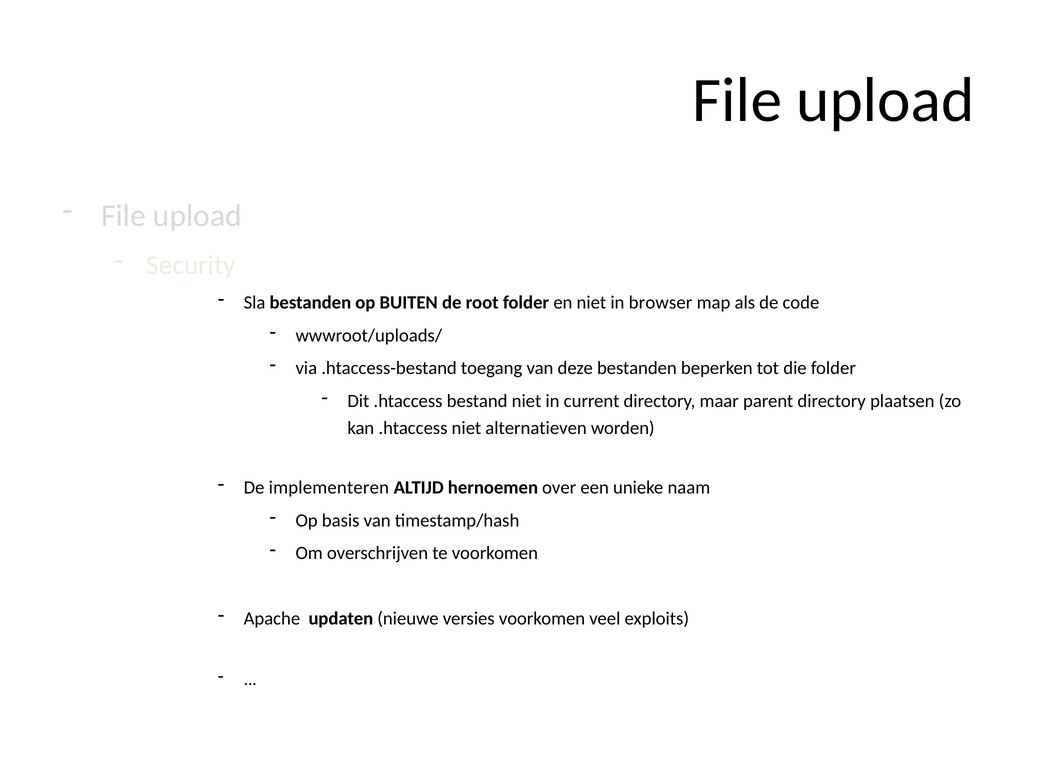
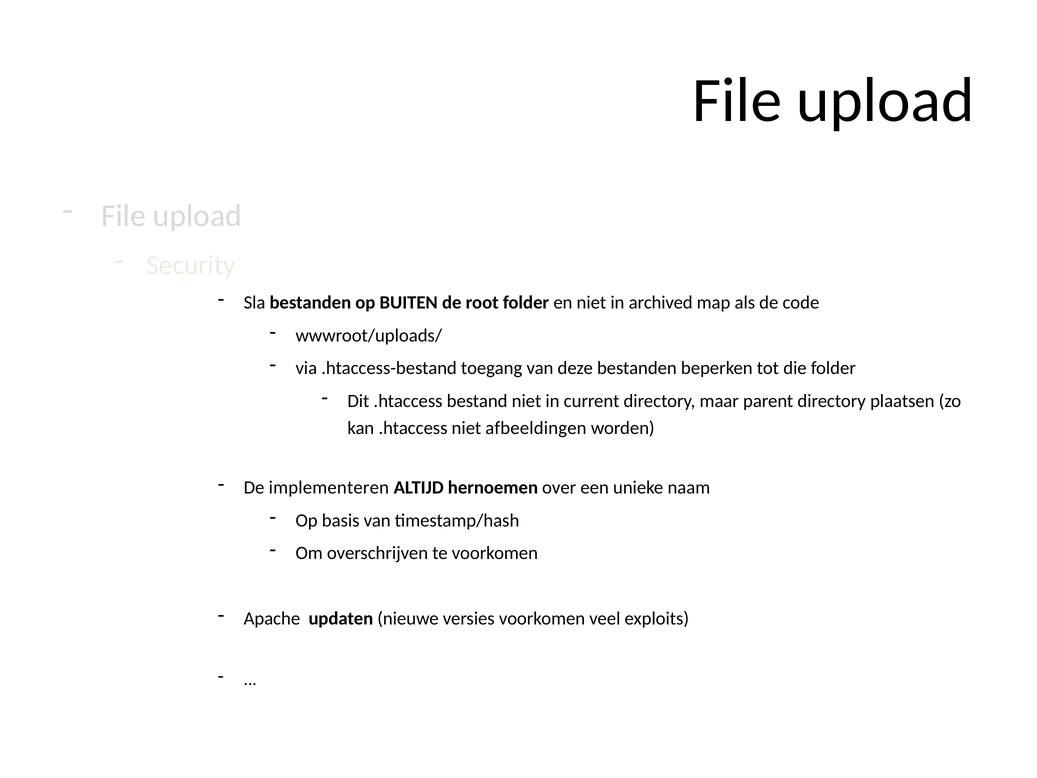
browser: browser -> archived
alternatieven: alternatieven -> afbeeldingen
